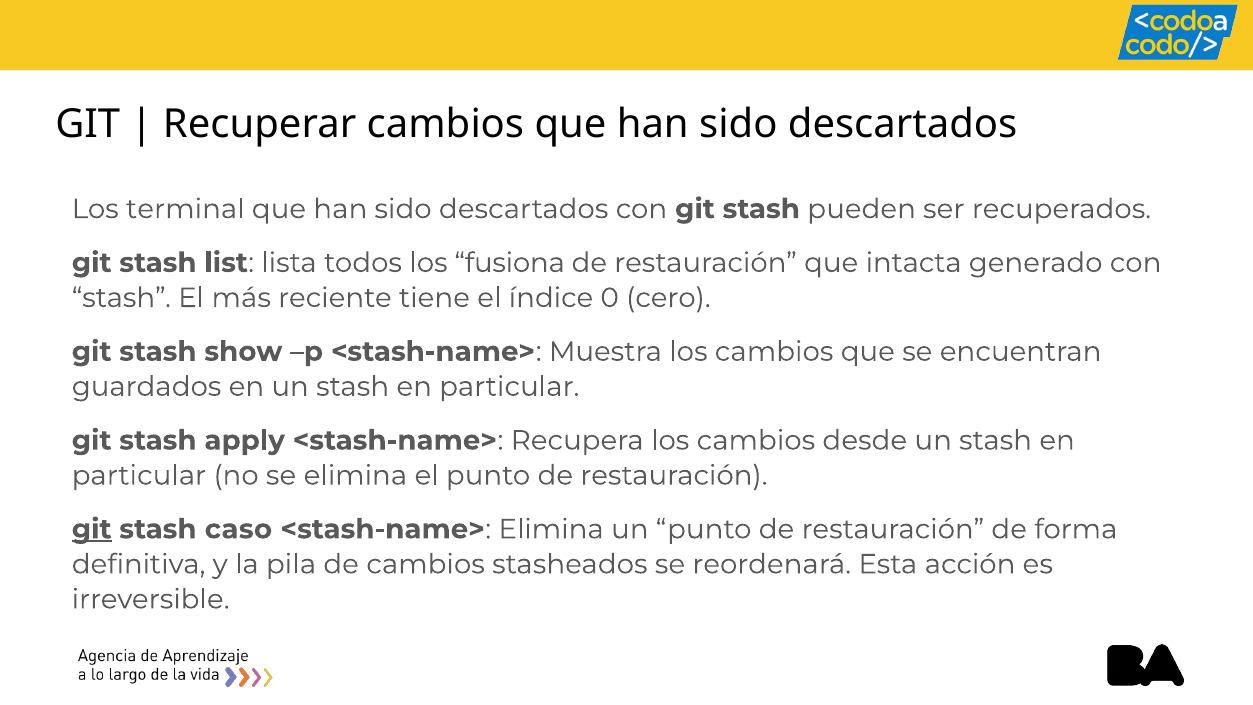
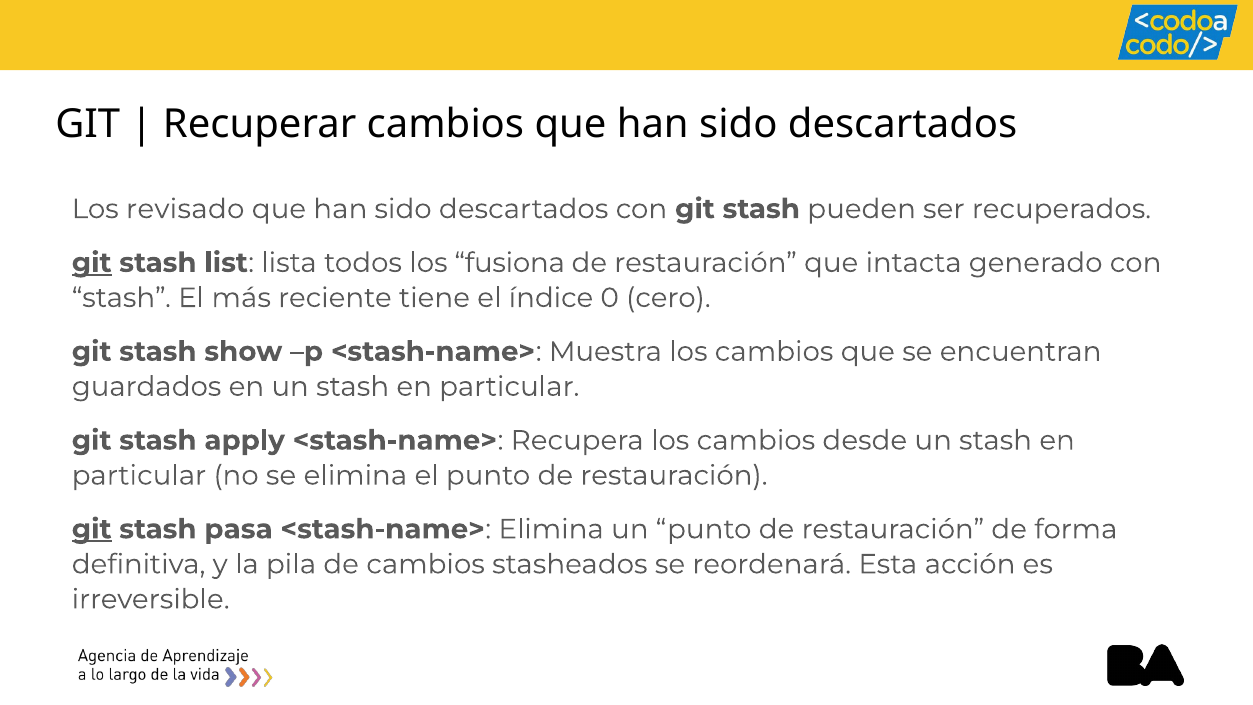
terminal: terminal -> revisado
git at (92, 263) underline: none -> present
caso: caso -> pasa
